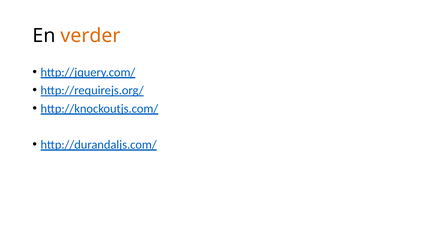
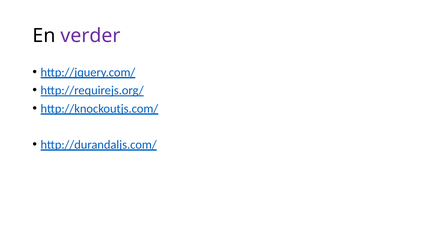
verder colour: orange -> purple
